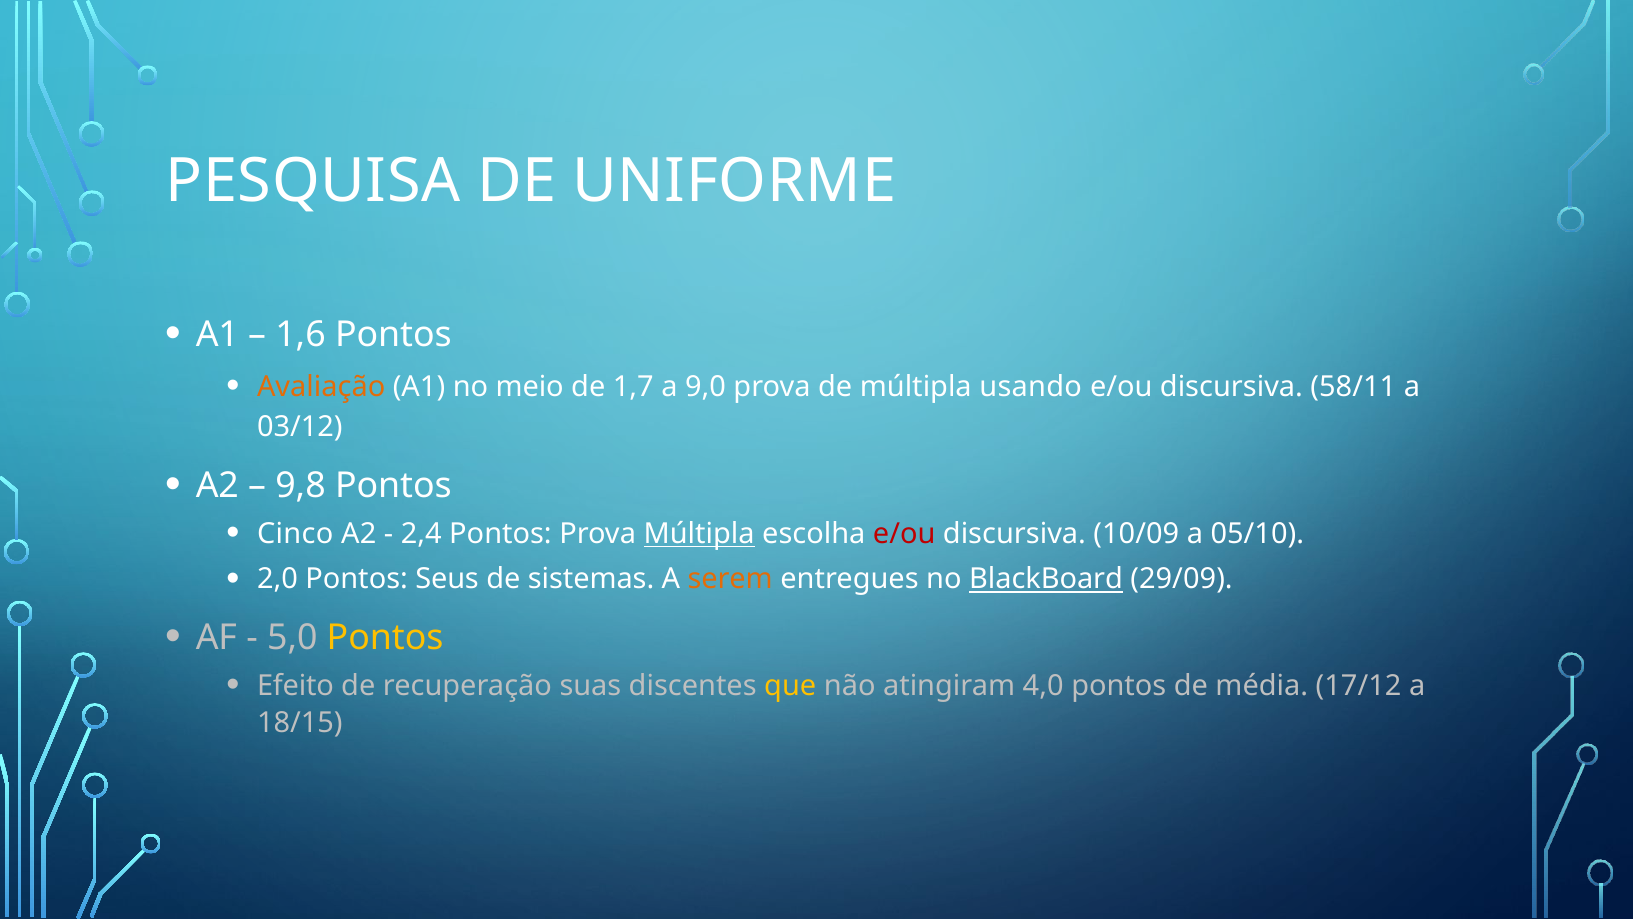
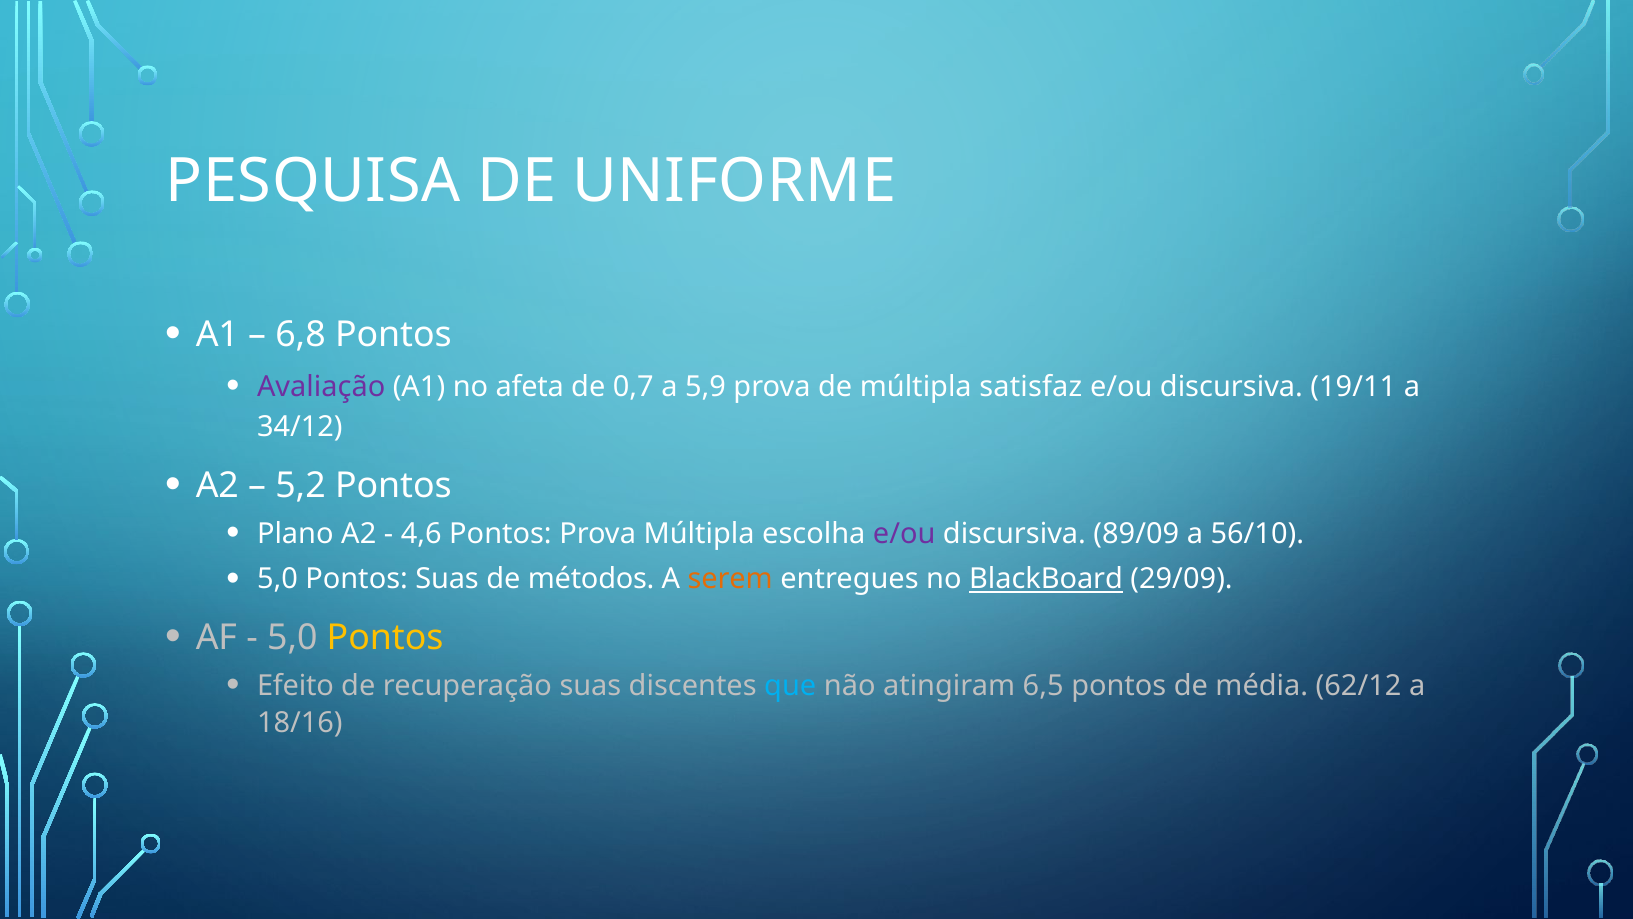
1,6: 1,6 -> 6,8
Avaliação colour: orange -> purple
meio: meio -> afeta
1,7: 1,7 -> 0,7
9,0: 9,0 -> 5,9
usando: usando -> satisfaz
58/11: 58/11 -> 19/11
03/12: 03/12 -> 34/12
9,8: 9,8 -> 5,2
Cinco: Cinco -> Plano
2,4: 2,4 -> 4,6
Múltipla at (699, 534) underline: present -> none
e/ou at (904, 534) colour: red -> purple
10/09: 10/09 -> 89/09
05/10: 05/10 -> 56/10
2,0 at (277, 579): 2,0 -> 5,0
Pontos Seus: Seus -> Suas
sistemas: sistemas -> métodos
que colour: yellow -> light blue
4,0: 4,0 -> 6,5
17/12: 17/12 -> 62/12
18/15: 18/15 -> 18/16
